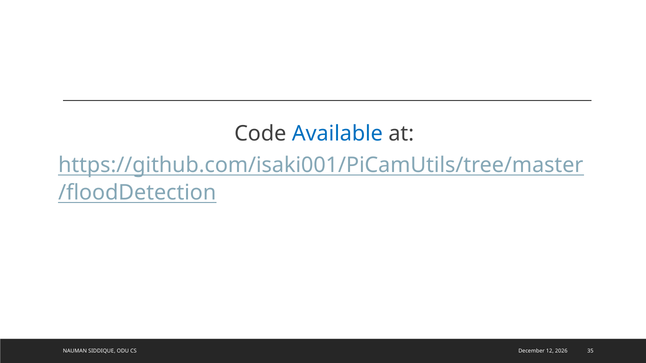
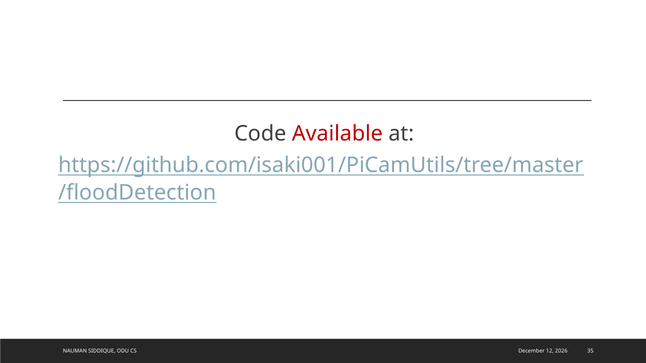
Available colour: blue -> red
